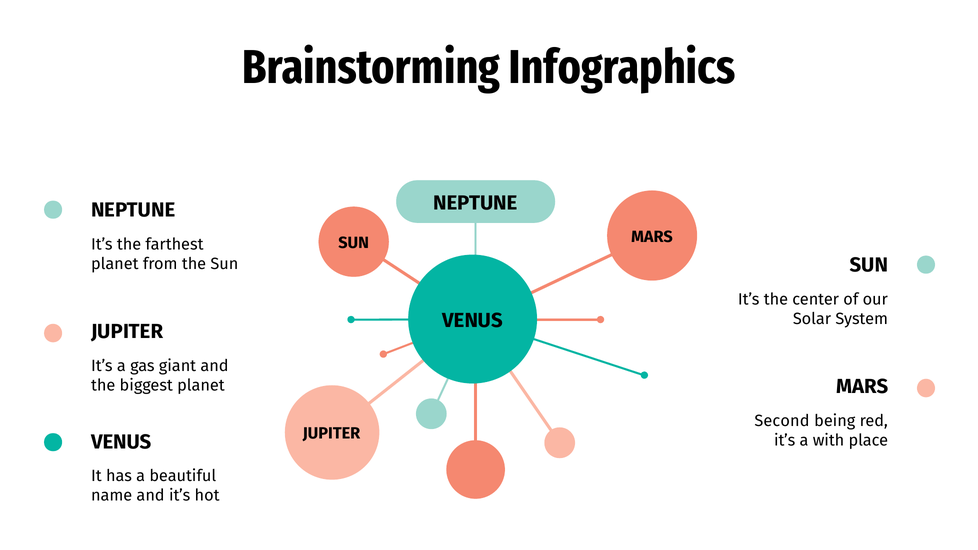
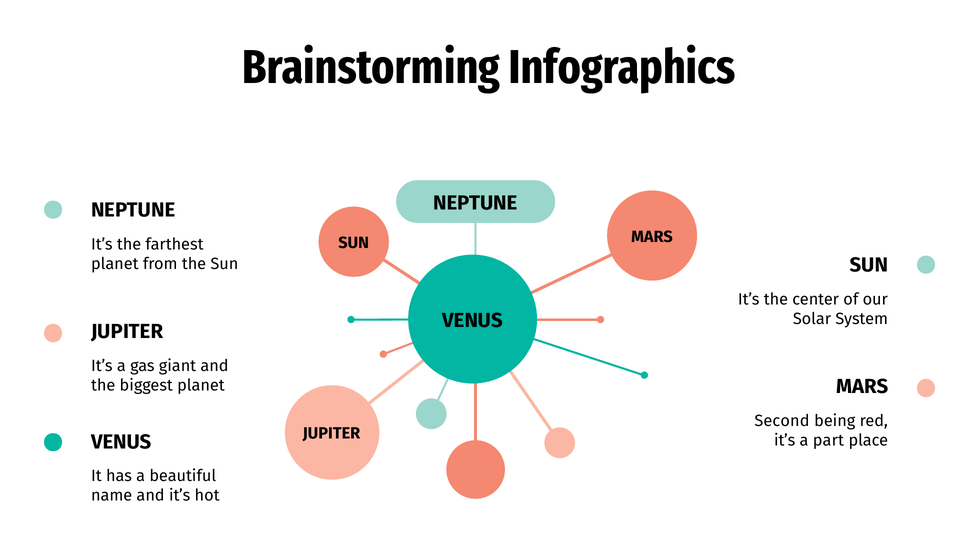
with: with -> part
